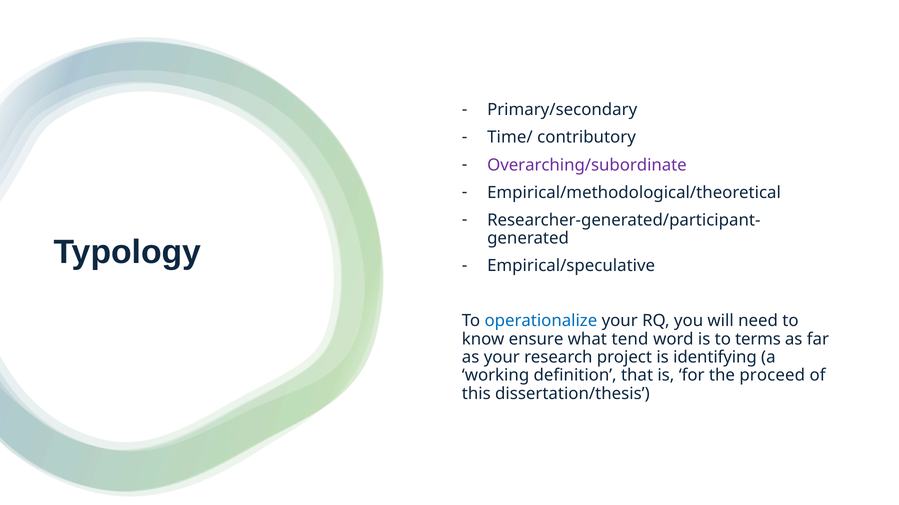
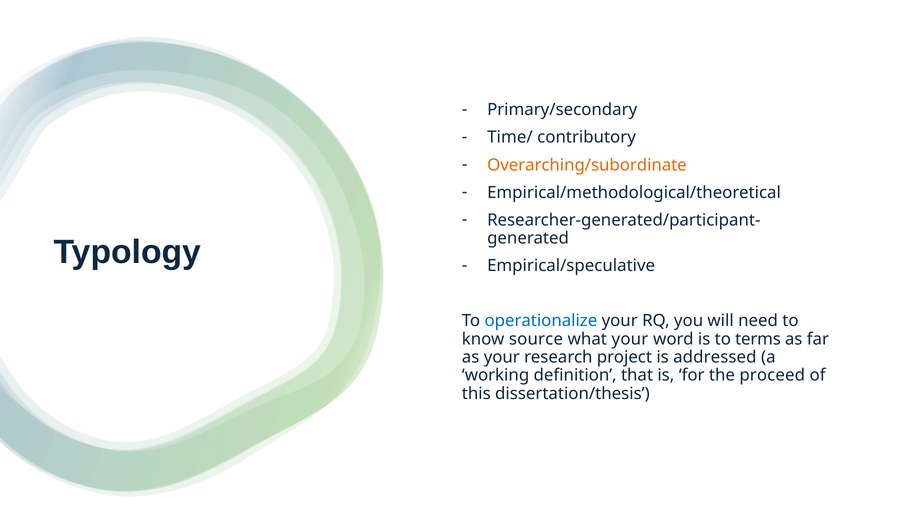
Overarching/subordinate colour: purple -> orange
ensure: ensure -> source
what tend: tend -> your
identifying: identifying -> addressed
